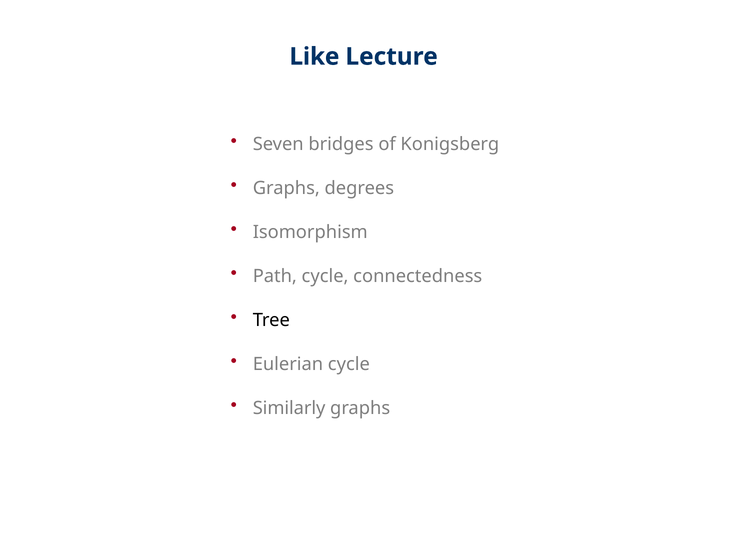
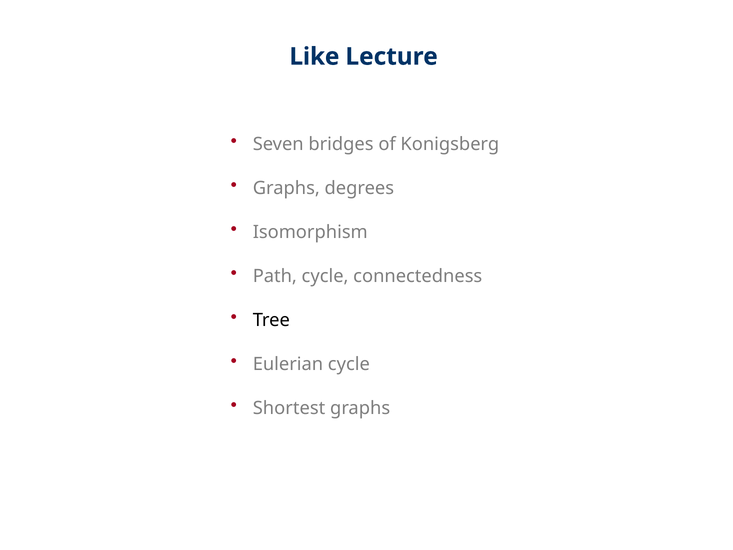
Similarly: Similarly -> Shortest
